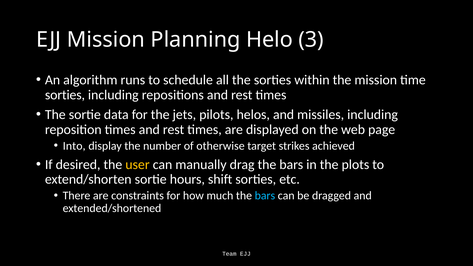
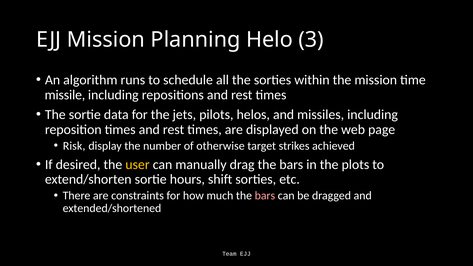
sorties at (65, 95): sorties -> missile
Into: Into -> Risk
bars at (265, 196) colour: light blue -> pink
